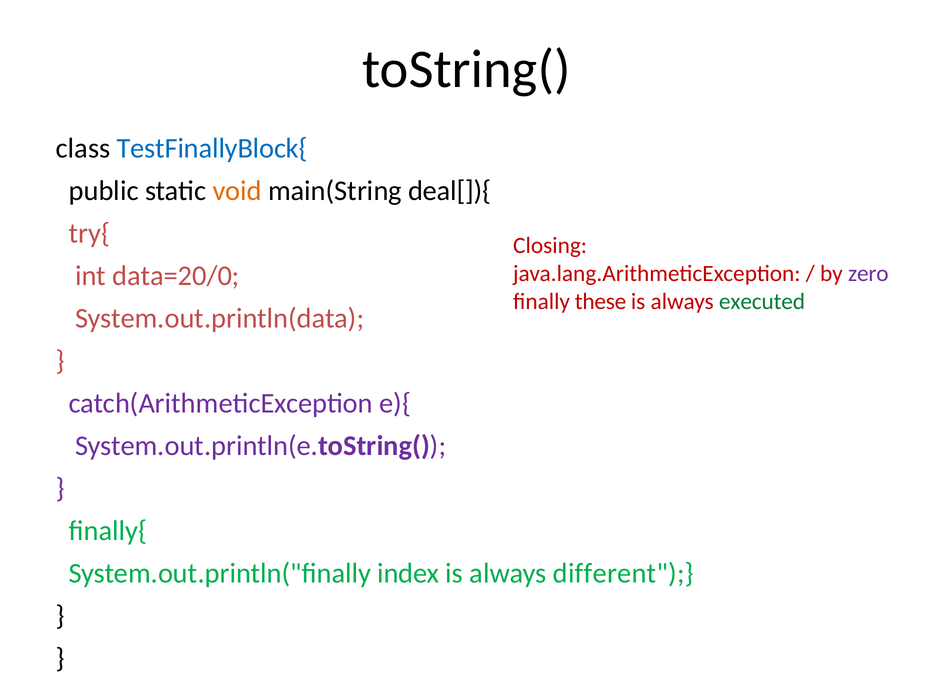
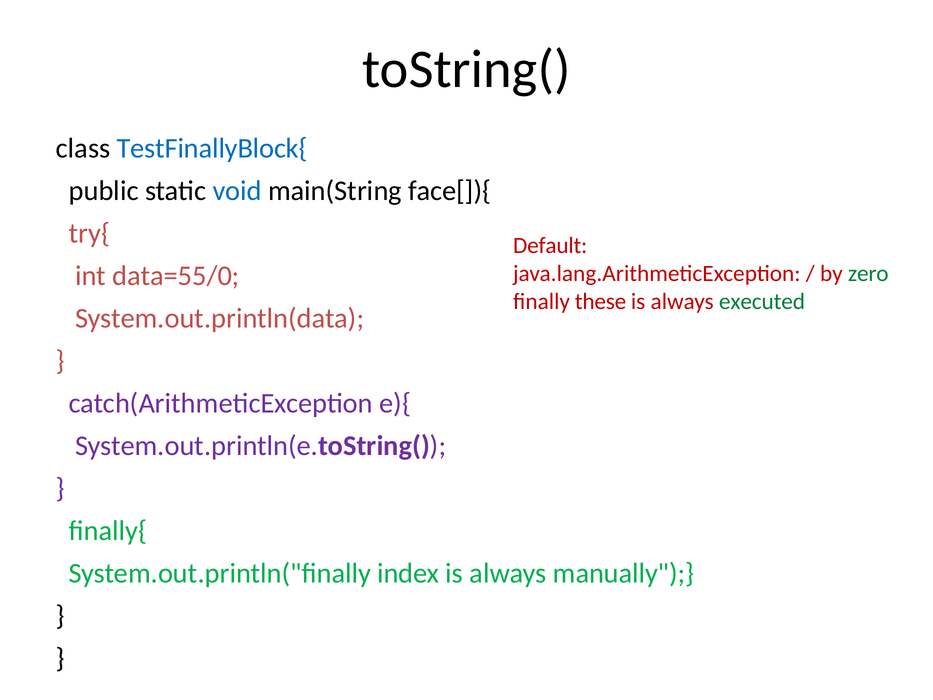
void colour: orange -> blue
deal[]){: deal[]){ -> face[]){
Closing: Closing -> Default
data=20/0: data=20/0 -> data=55/0
zero colour: purple -> green
different: different -> manually
